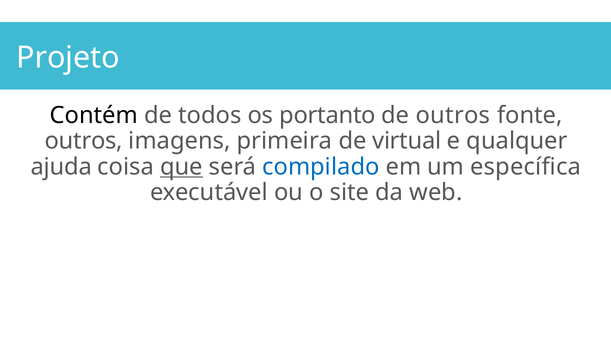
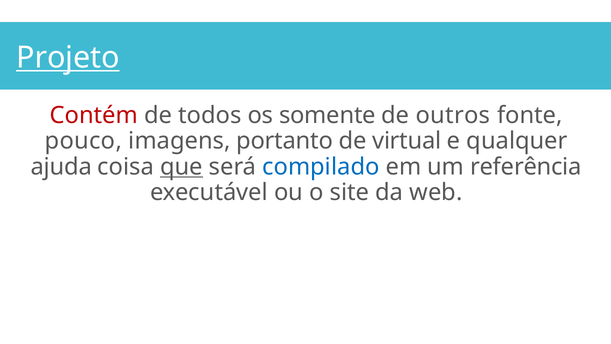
Projeto underline: none -> present
Contém colour: black -> red
portanto: portanto -> somente
outros at (84, 141): outros -> pouco
primeira: primeira -> portanto
específica: específica -> referência
